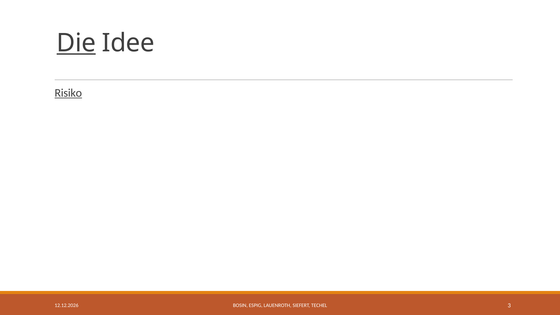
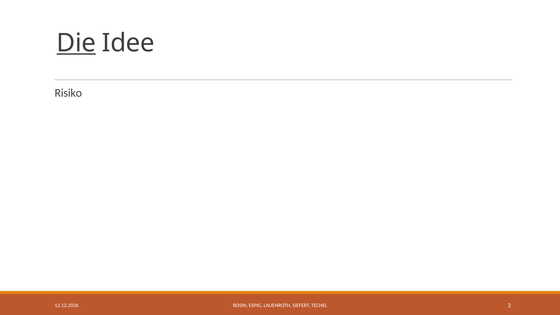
Risiko underline: present -> none
